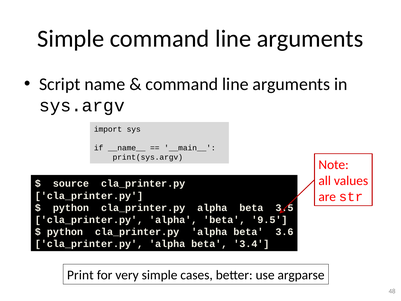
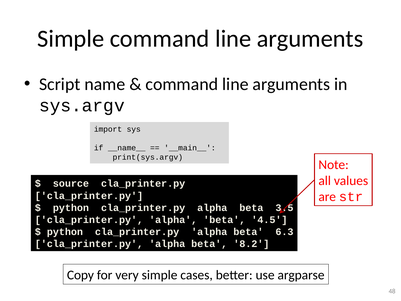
9.5: 9.5 -> 4.5
3.6: 3.6 -> 6.3
3.4: 3.4 -> 8.2
Print: Print -> Copy
